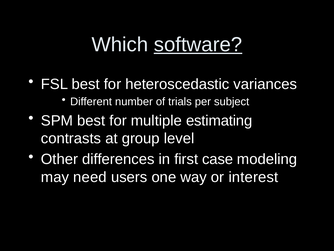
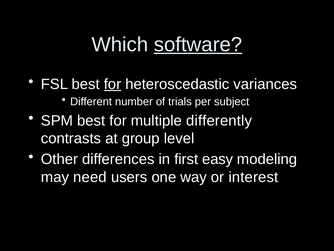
for at (113, 84) underline: none -> present
estimating: estimating -> differently
case: case -> easy
